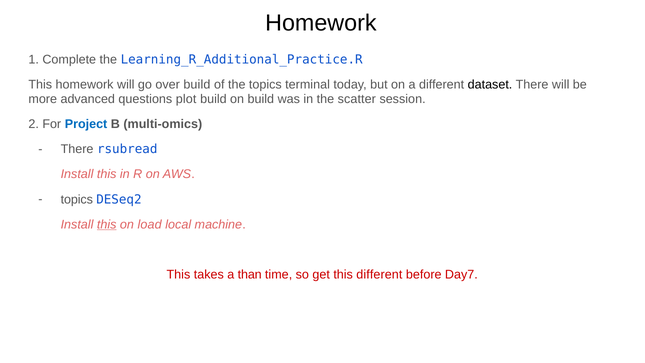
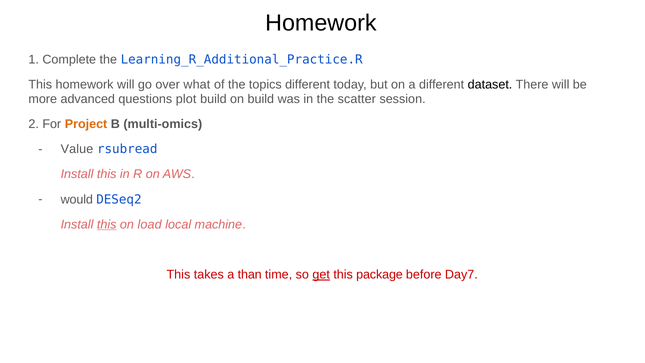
over build: build -> what
topics terminal: terminal -> different
Project colour: blue -> orange
There at (77, 149): There -> Value
topics at (77, 199): topics -> would
get underline: none -> present
this different: different -> package
